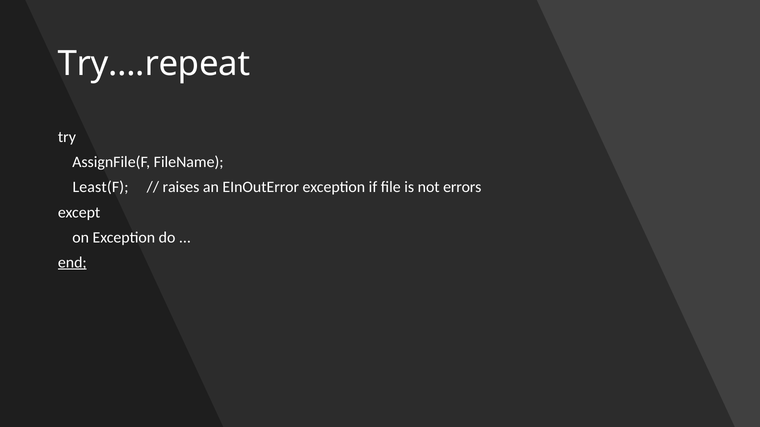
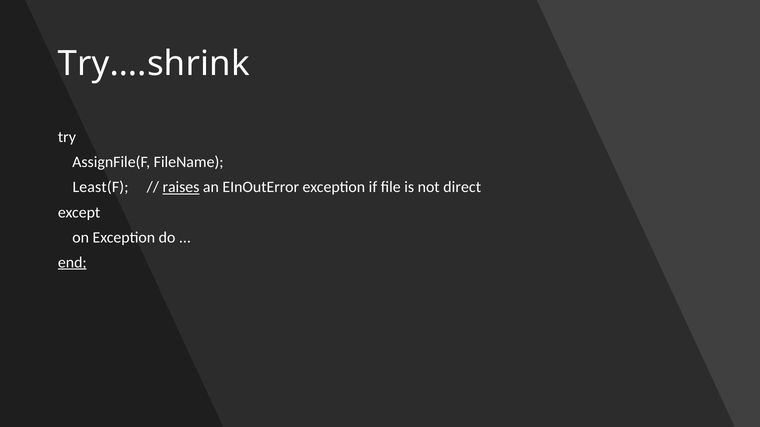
Try….repeat: Try….repeat -> Try….shrink
raises underline: none -> present
errors: errors -> direct
